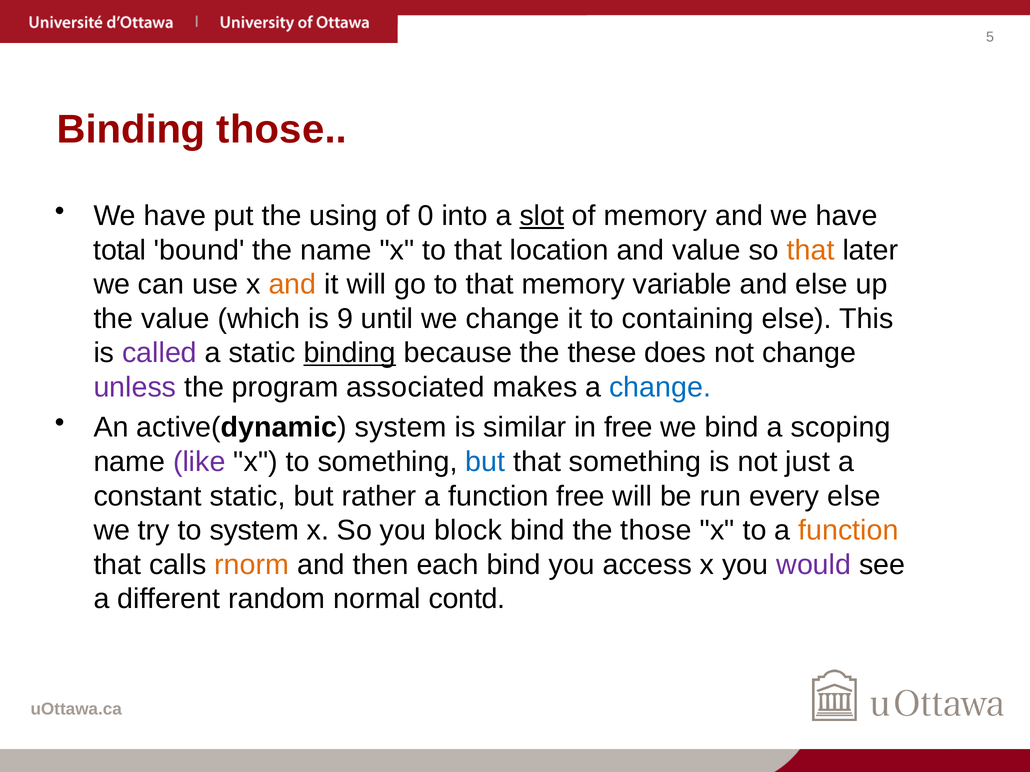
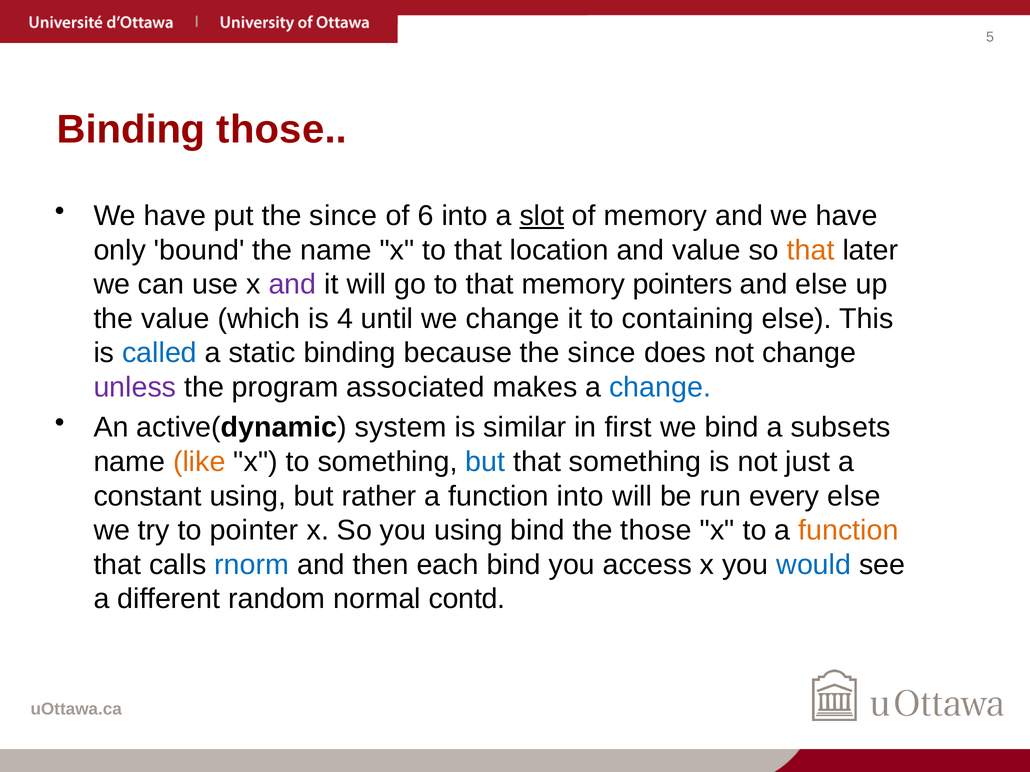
put the using: using -> since
0: 0 -> 6
total: total -> only
and at (292, 285) colour: orange -> purple
variable: variable -> pointers
9: 9 -> 4
called colour: purple -> blue
binding at (350, 353) underline: present -> none
because the these: these -> since
in free: free -> first
scoping: scoping -> subsets
like colour: purple -> orange
constant static: static -> using
function free: free -> into
to system: system -> pointer
you block: block -> using
rnorm colour: orange -> blue
would colour: purple -> blue
